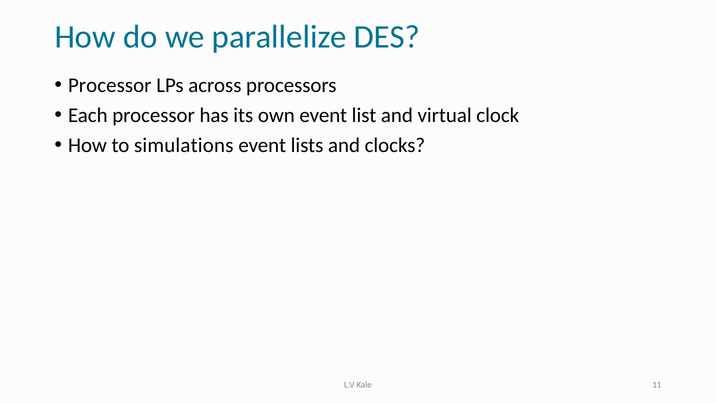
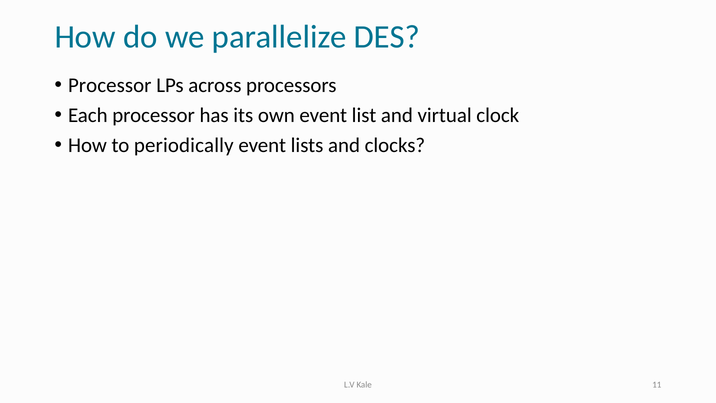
simulations: simulations -> periodically
